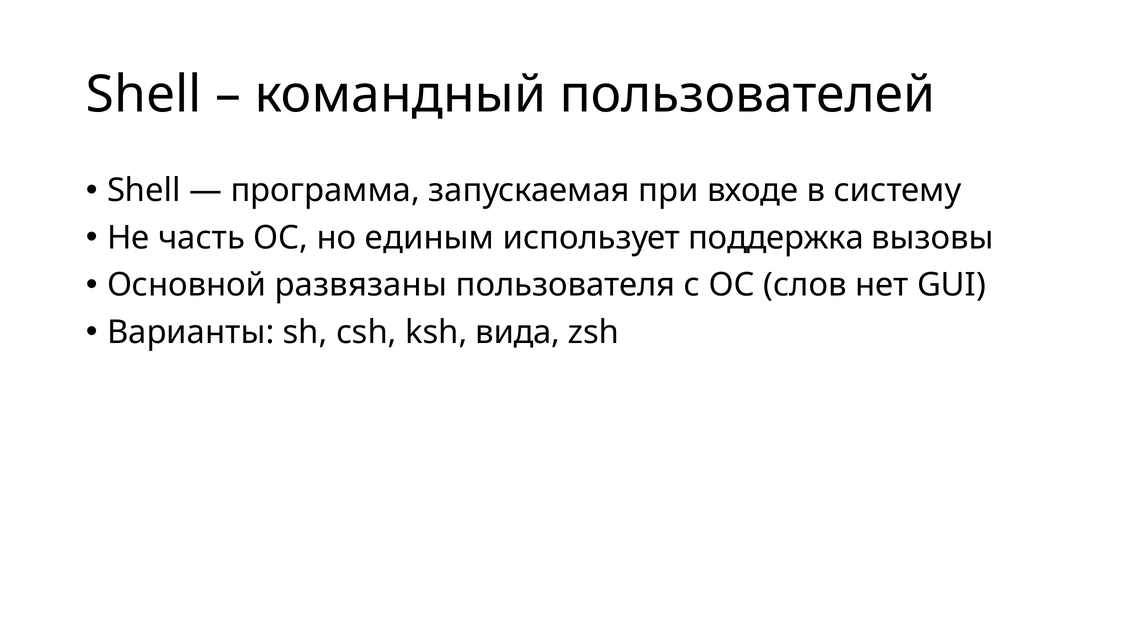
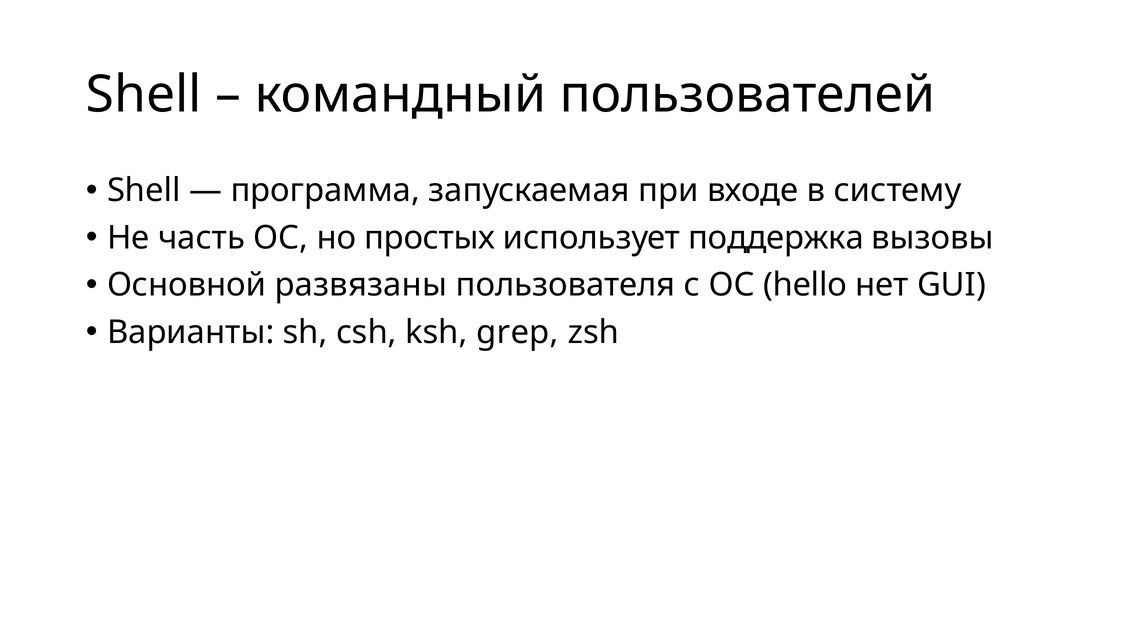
единым: единым -> простых
слов: слов -> hello
вида: вида -> grep
